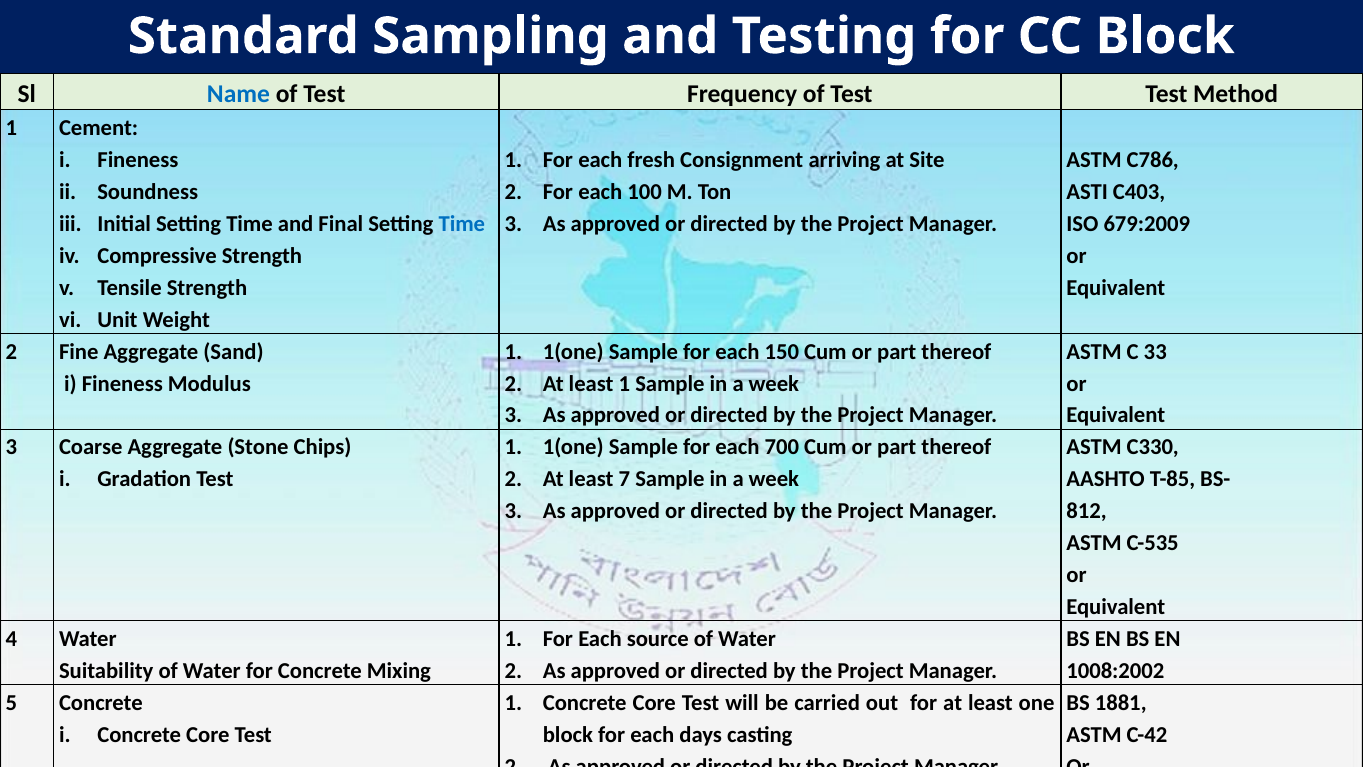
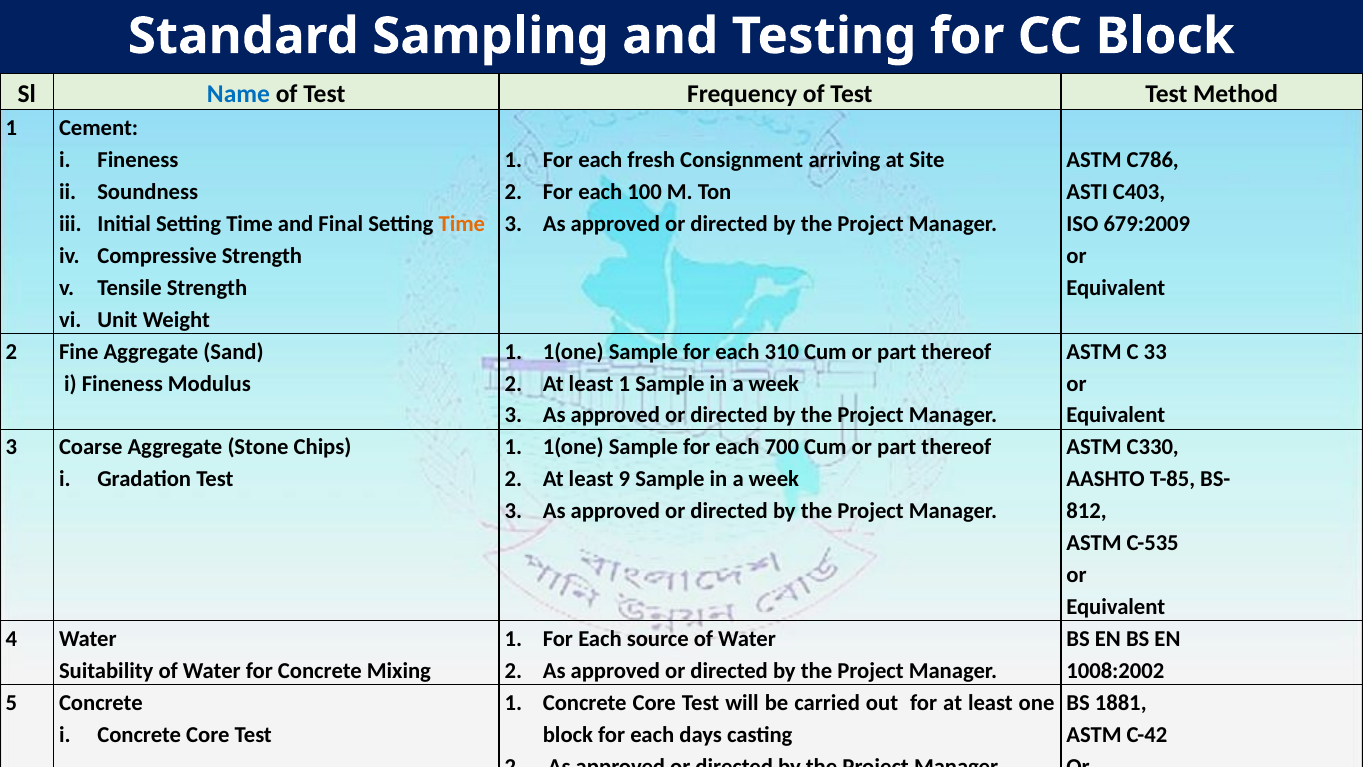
Time at (462, 224) colour: blue -> orange
150: 150 -> 310
7: 7 -> 9
